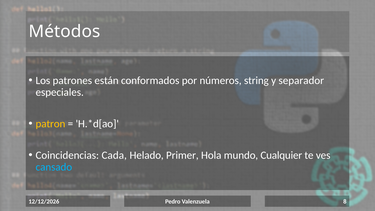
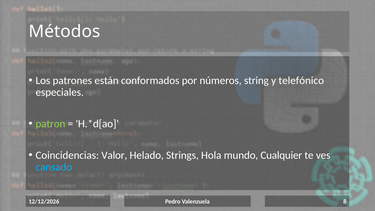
separador: separador -> telefónico
patron colour: yellow -> light green
Cada: Cada -> Valor
Primer: Primer -> Strings
